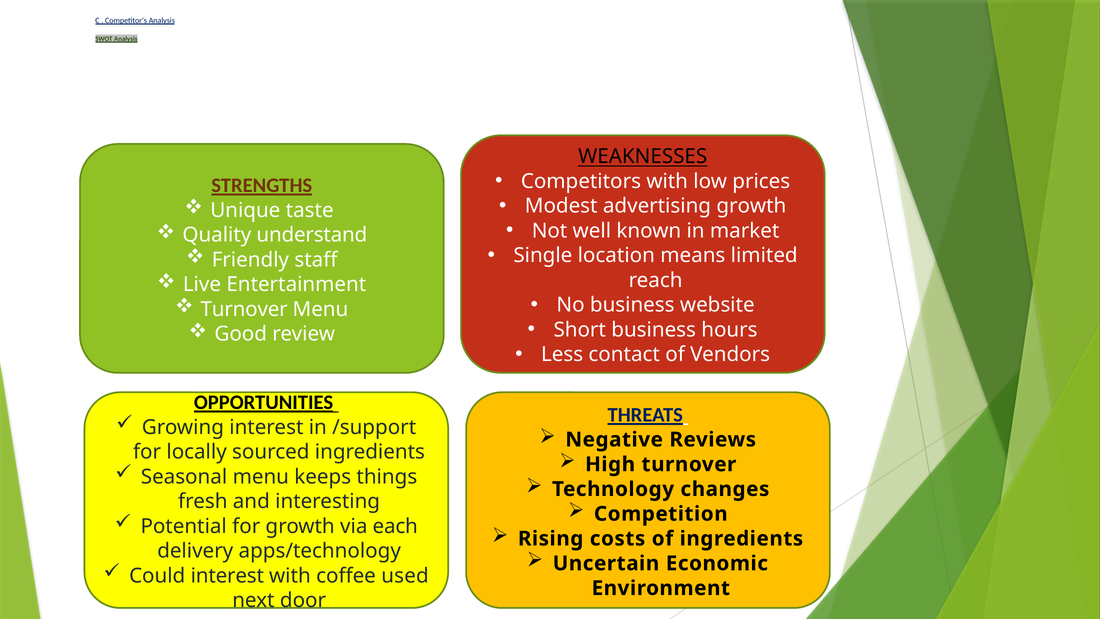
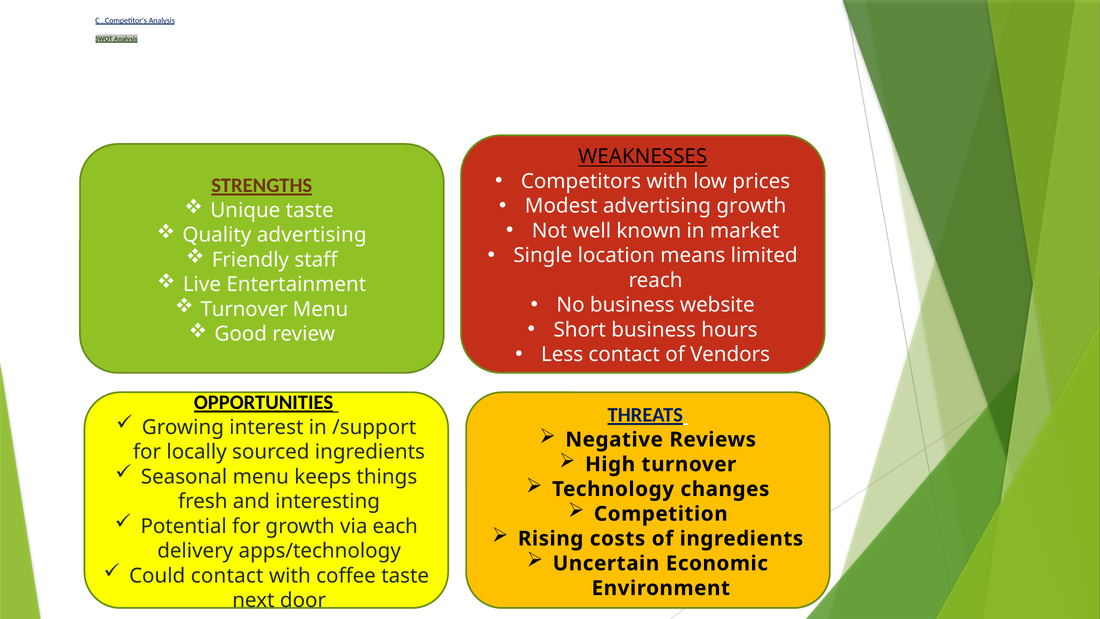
Quality understand: understand -> advertising
Could interest: interest -> contact
coffee used: used -> taste
